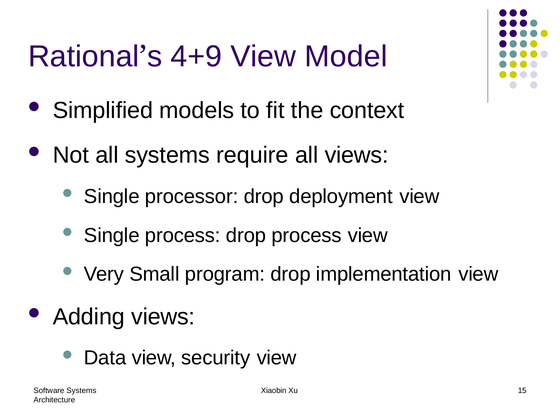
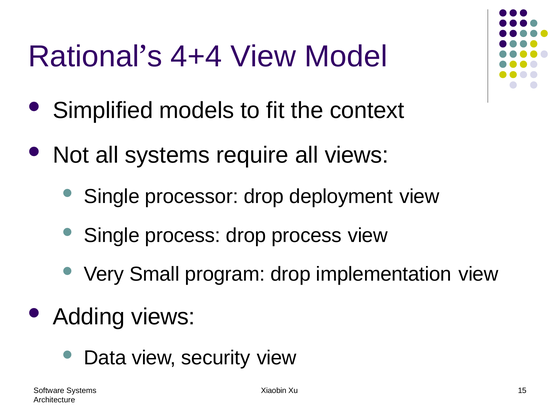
4+9: 4+9 -> 4+4
